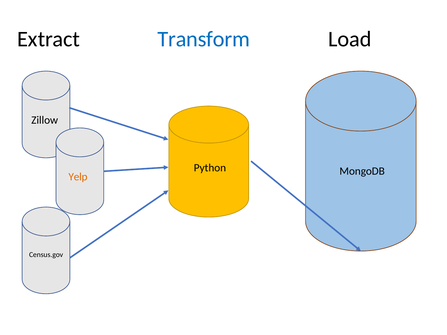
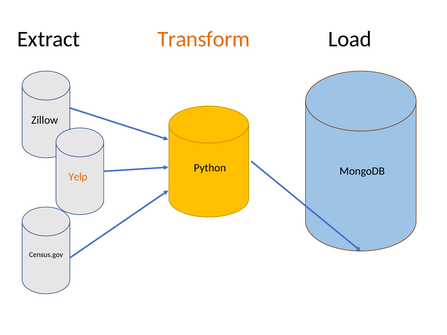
Transform colour: blue -> orange
